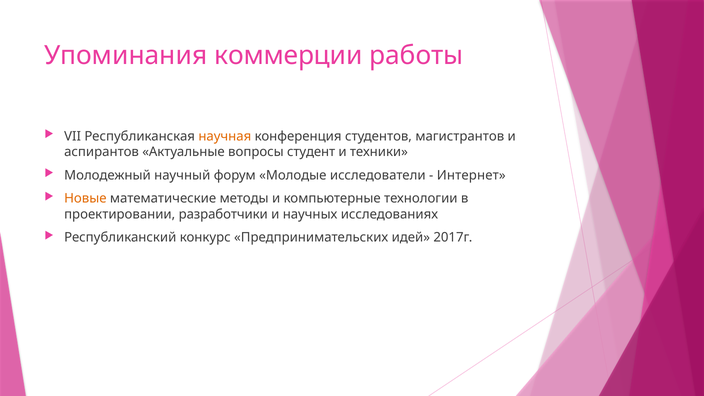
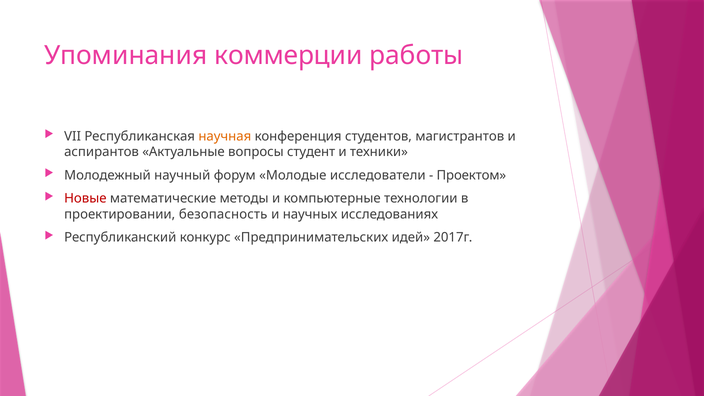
Интернет: Интернет -> Проектом
Новые colour: orange -> red
разработчики: разработчики -> безопасность
